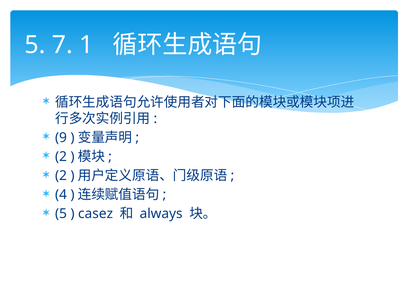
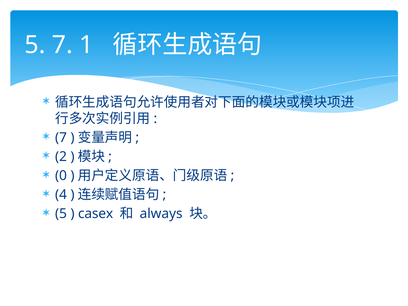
9 at (61, 138): 9 -> 7
2 at (61, 176): 2 -> 0
casez: casez -> casex
